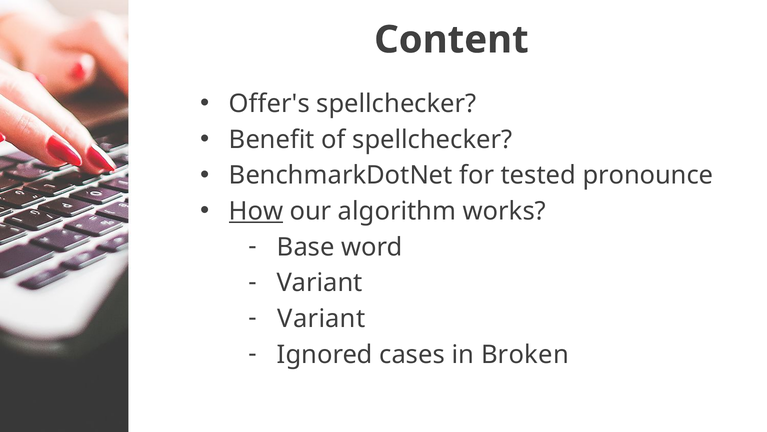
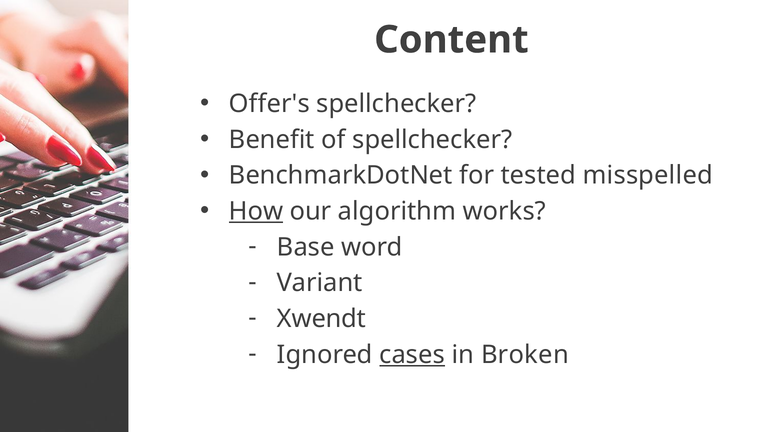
pronounce: pronounce -> misspelled
Variant at (321, 318): Variant -> Xwendt
cases underline: none -> present
